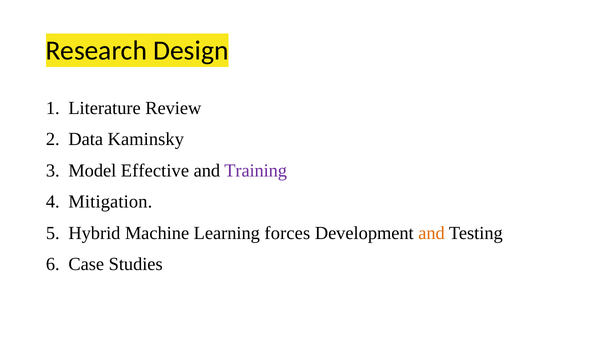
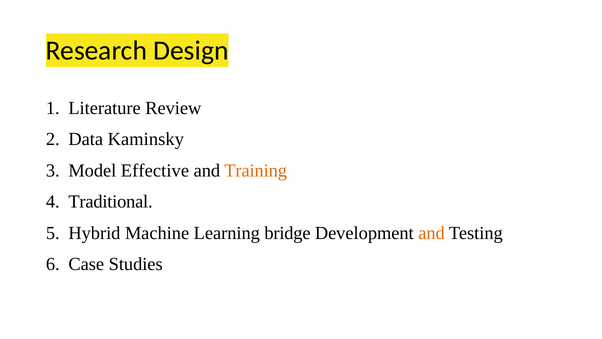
Training colour: purple -> orange
Mitigation: Mitigation -> Traditional
forces: forces -> bridge
